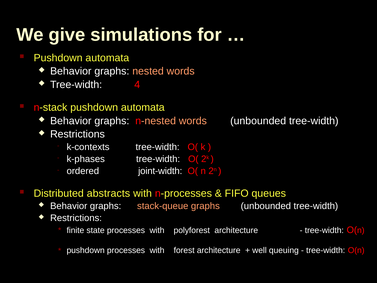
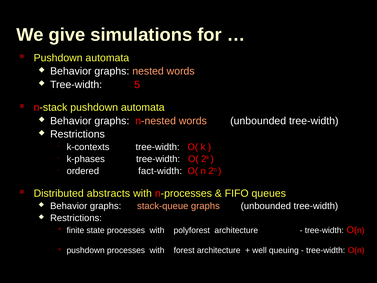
4: 4 -> 5
joint-width: joint-width -> fact-width
